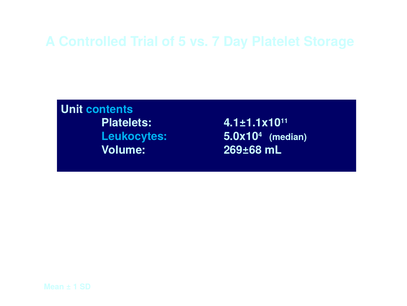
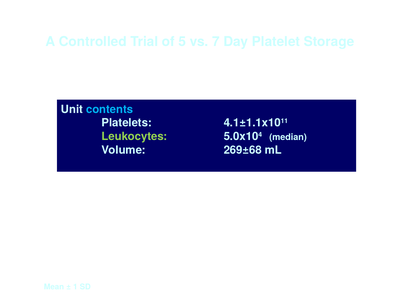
Leukocytes colour: light blue -> light green
